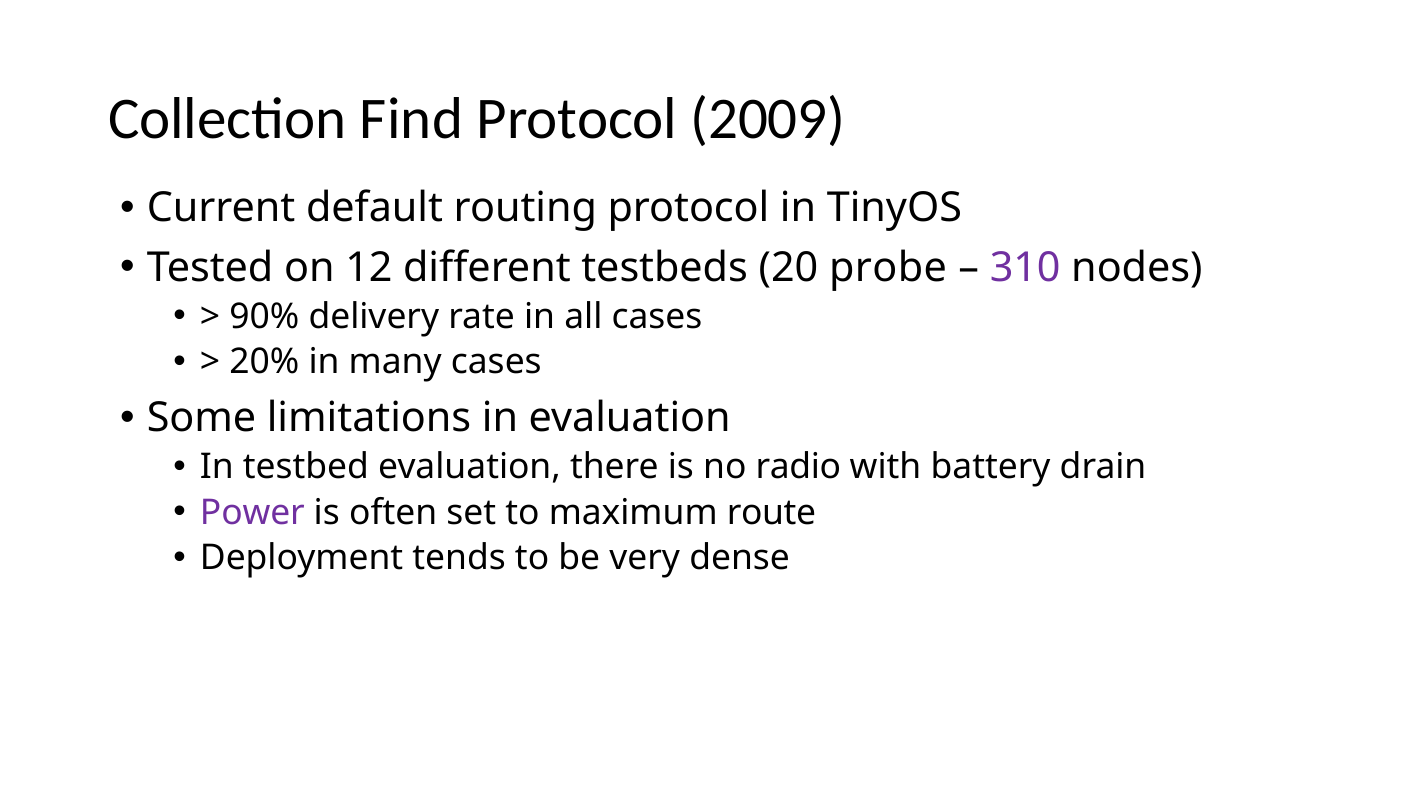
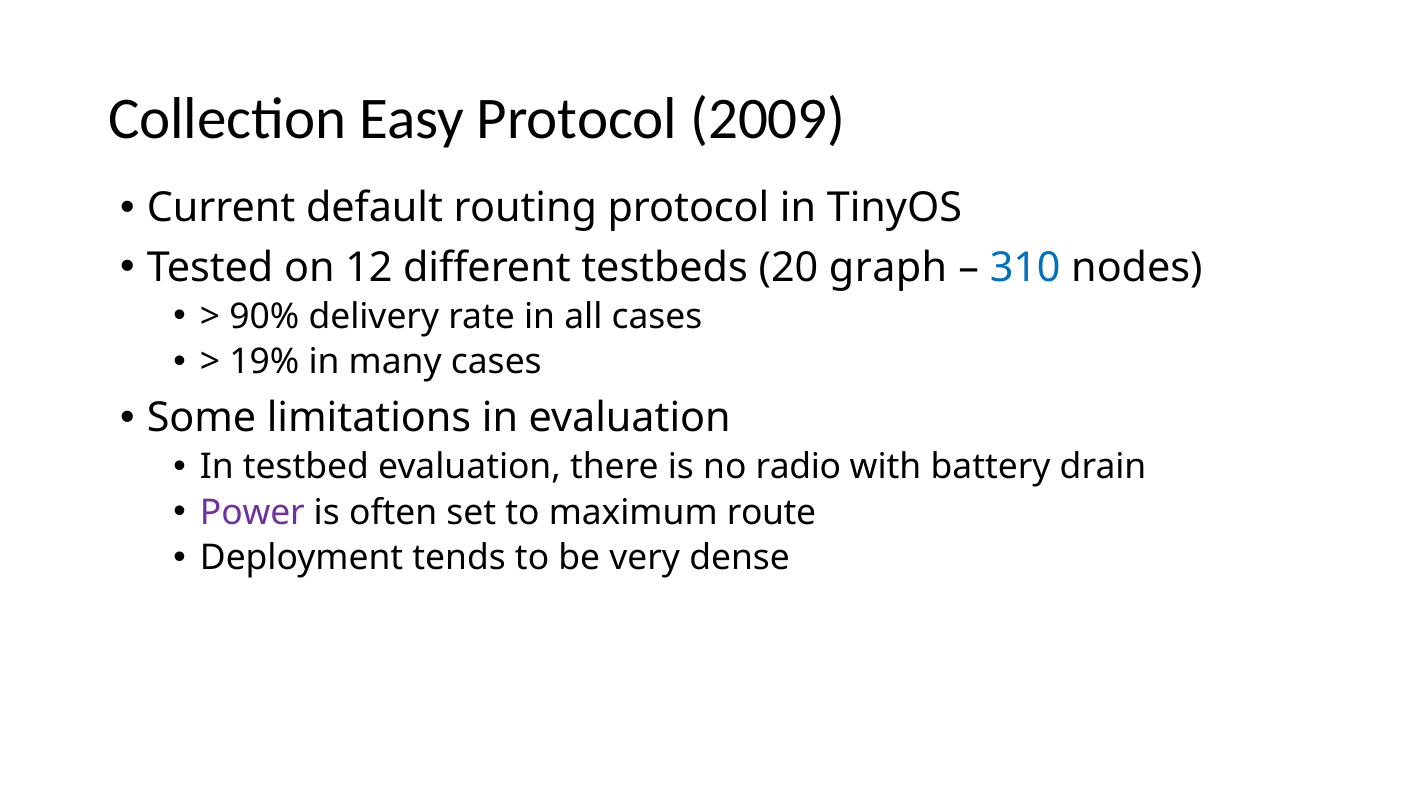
Find: Find -> Easy
probe: probe -> graph
310 colour: purple -> blue
20%: 20% -> 19%
